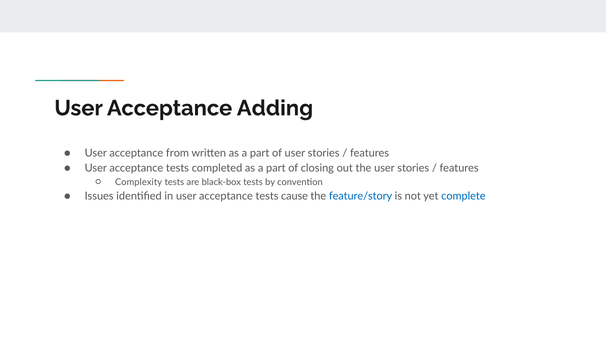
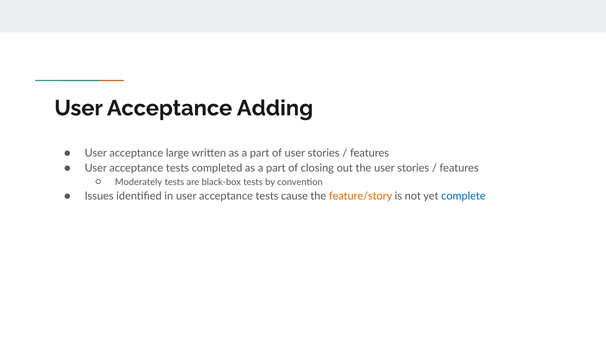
from: from -> large
Complexity: Complexity -> Moderately
feature/story colour: blue -> orange
